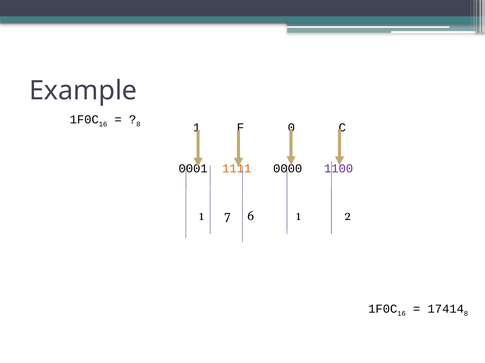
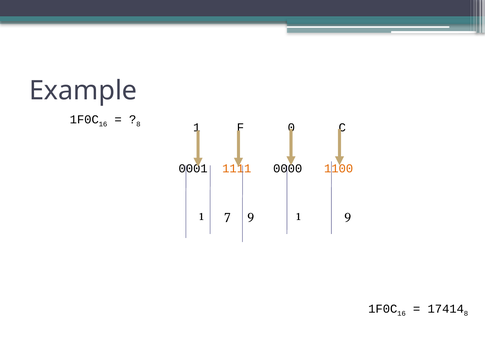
1100 colour: purple -> orange
7 6: 6 -> 9
1 2: 2 -> 9
